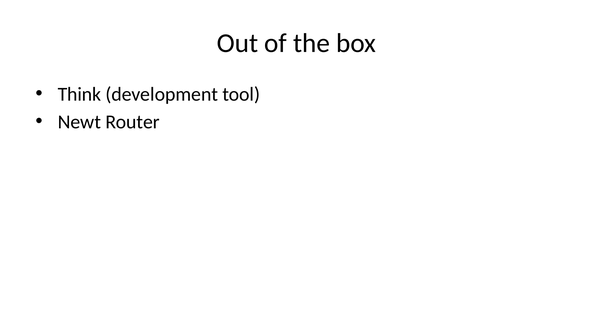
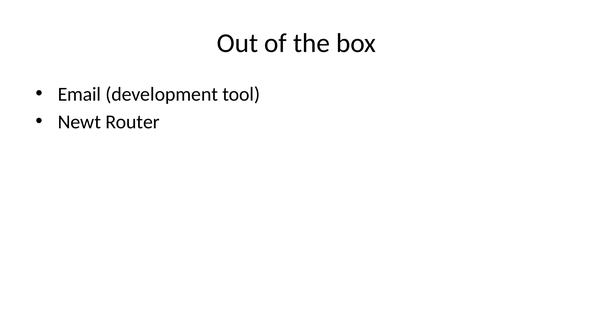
Think: Think -> Email
